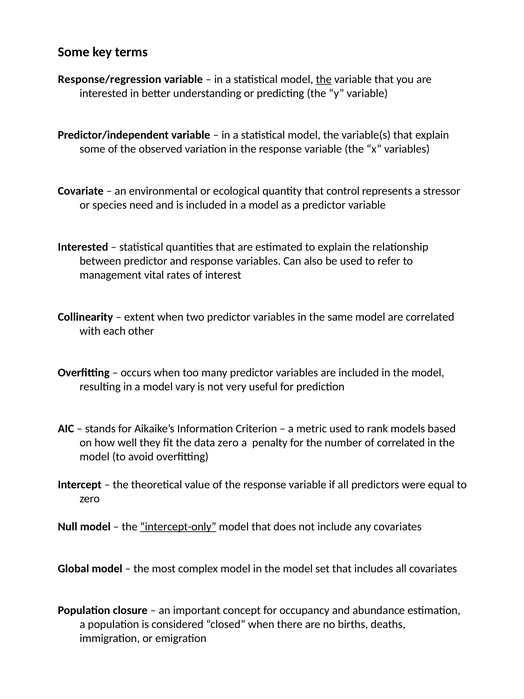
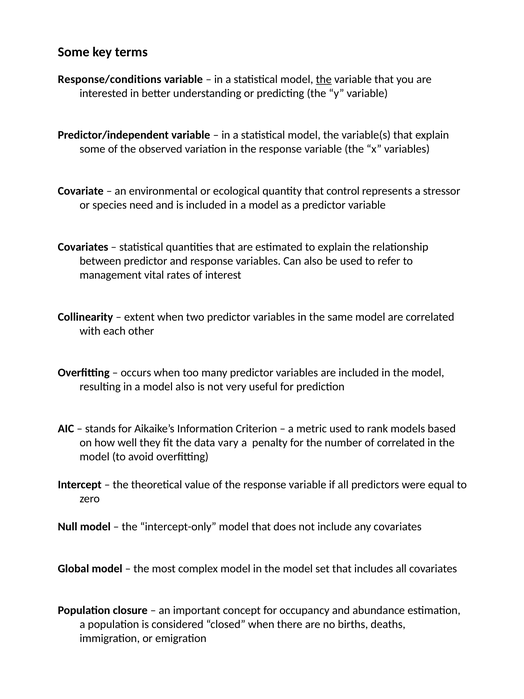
Response/regression: Response/regression -> Response/conditions
Interested at (83, 247): Interested -> Covariates
model vary: vary -> also
data zero: zero -> vary
intercept-only underline: present -> none
